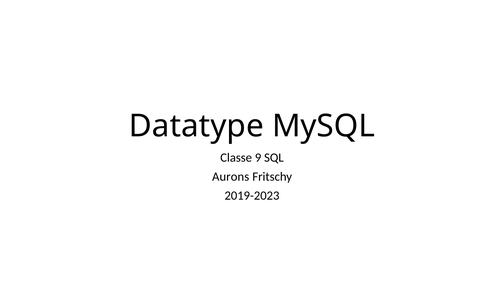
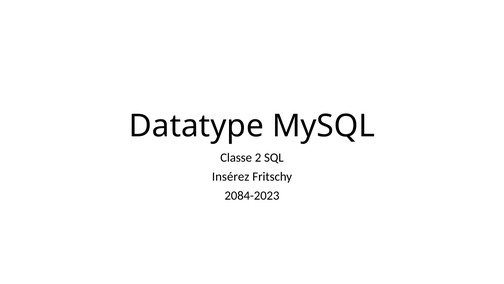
9: 9 -> 2
Aurons: Aurons -> Insérez
2019-2023: 2019-2023 -> 2084-2023
